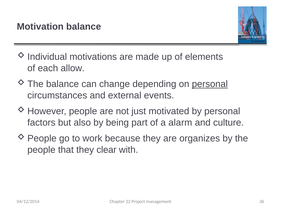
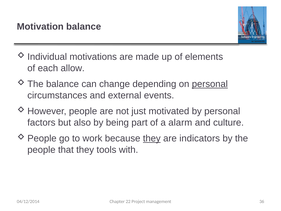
they at (152, 138) underline: none -> present
organizes: organizes -> indicators
clear: clear -> tools
